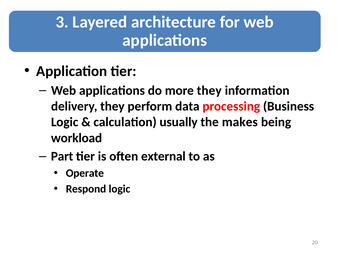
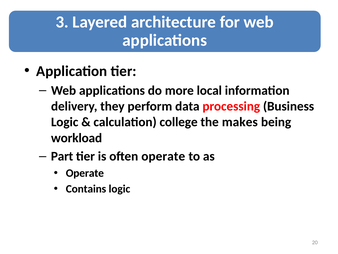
more they: they -> local
usually: usually -> college
often external: external -> operate
Respond: Respond -> Contains
